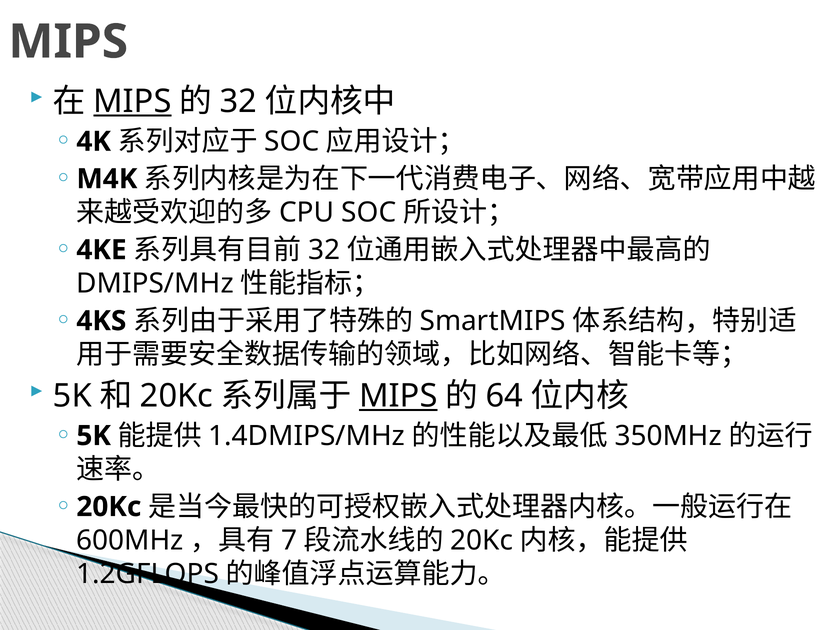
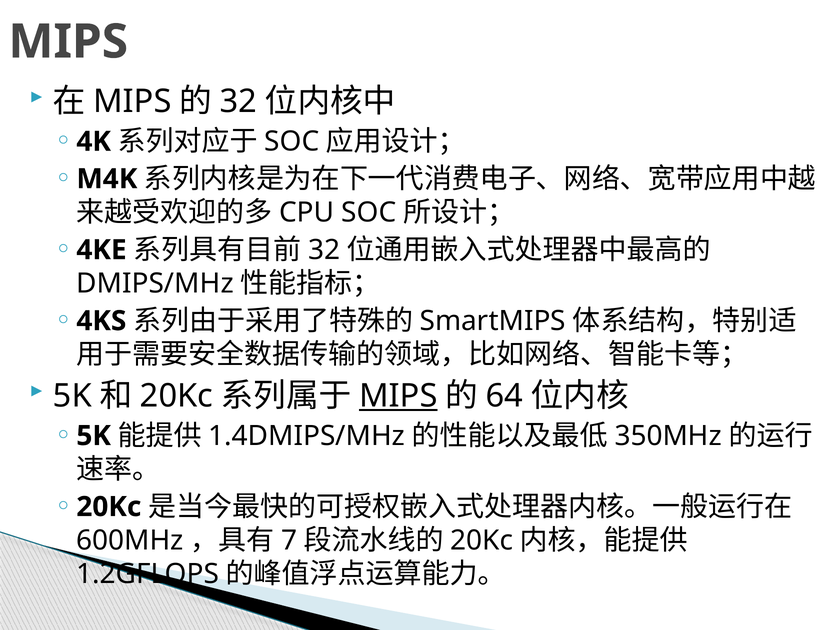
MIPS at (132, 102) underline: present -> none
